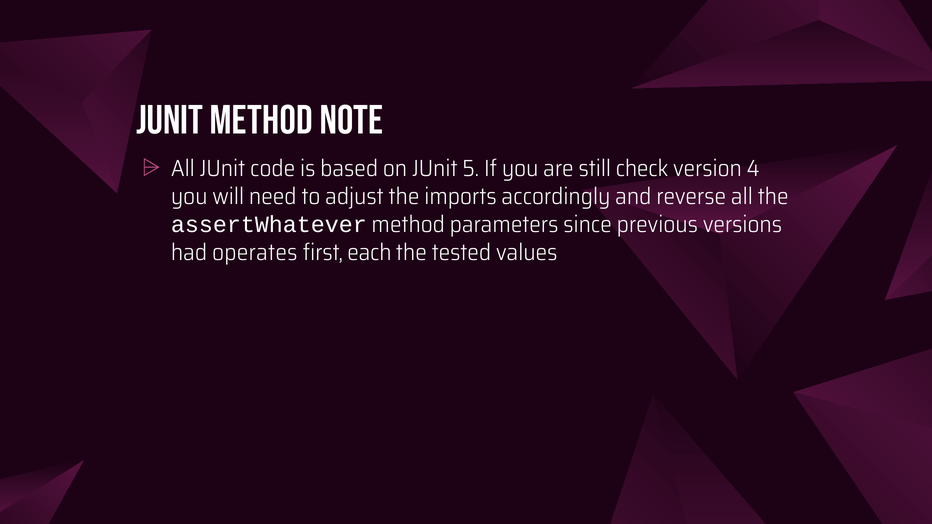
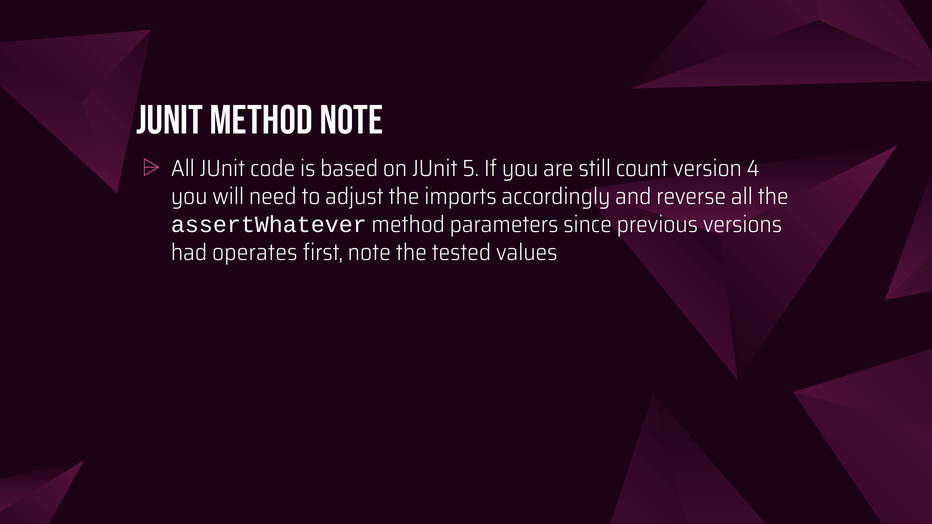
check: check -> count
first each: each -> note
